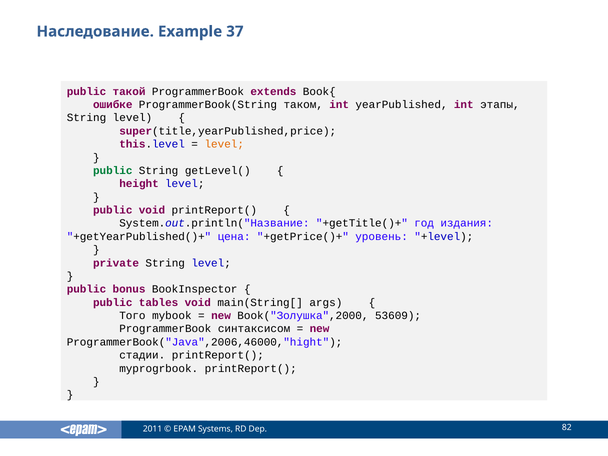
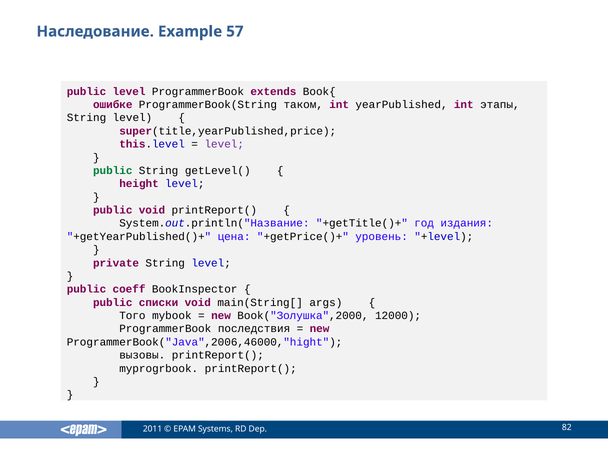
37: 37 -> 57
public такой: такой -> level
level at (224, 144) colour: orange -> purple
bonus: bonus -> coeff
tables: tables -> списки
53609: 53609 -> 12000
синтаксисом: синтаксисом -> последствия
стадии: стадии -> вызовы
